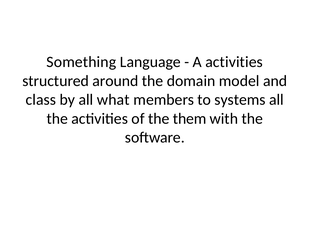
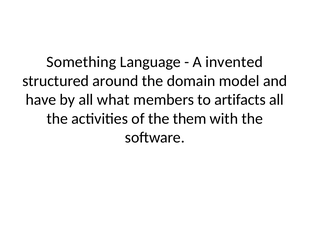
A activities: activities -> invented
class: class -> have
systems: systems -> artifacts
